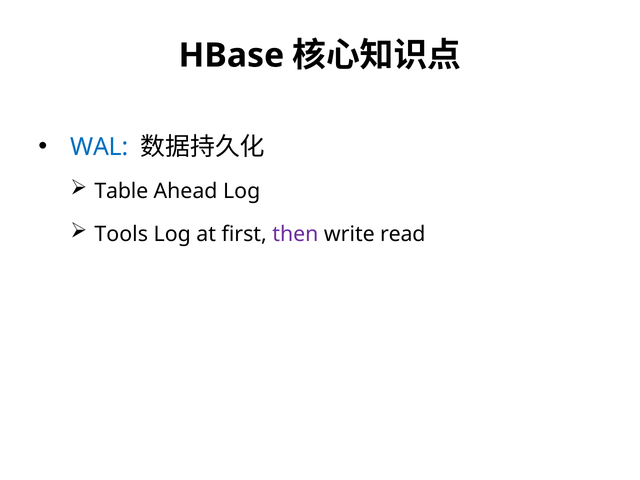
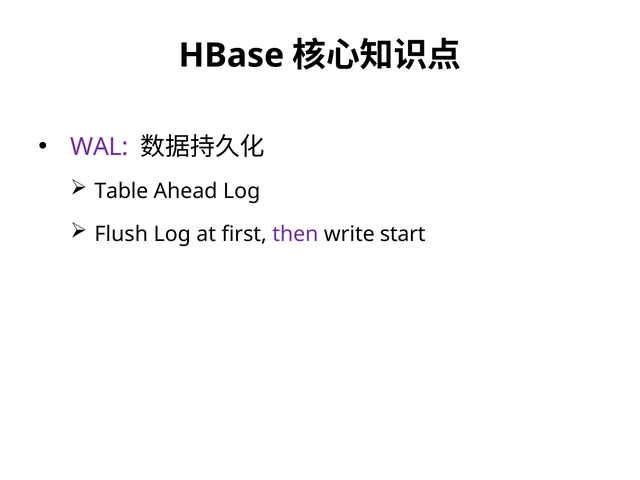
WAL colour: blue -> purple
Tools: Tools -> Flush
read: read -> start
